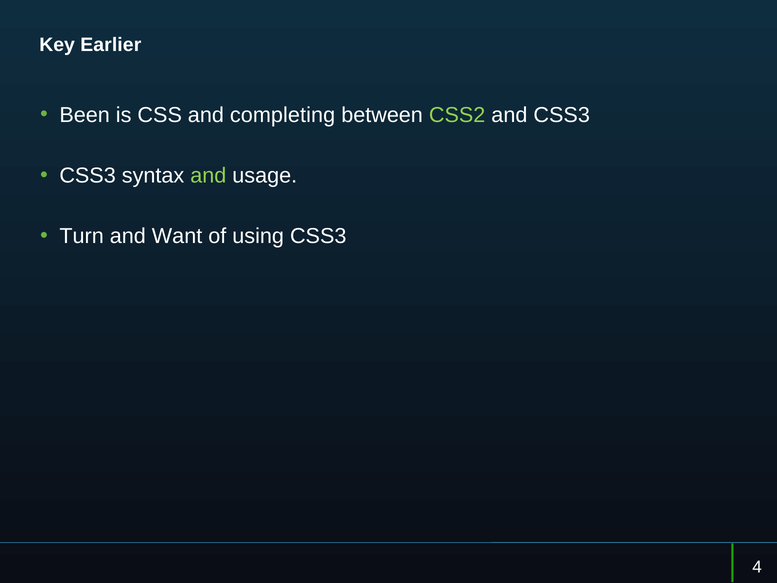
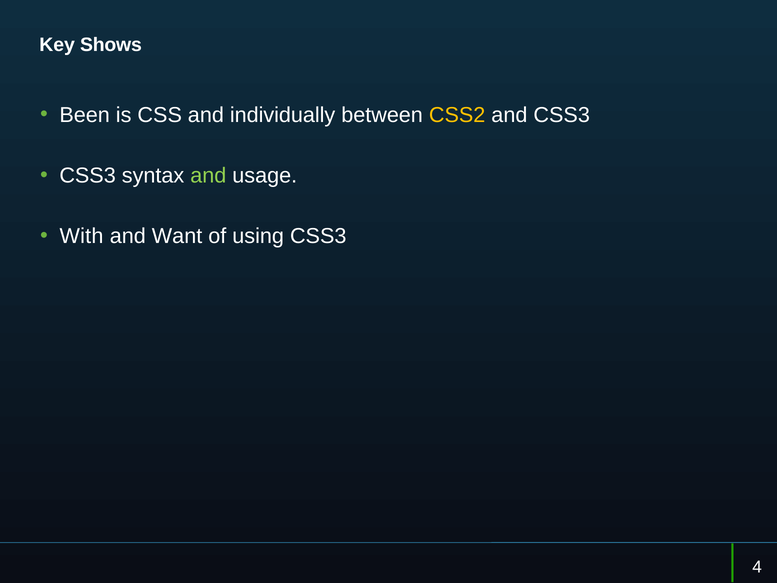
Earlier: Earlier -> Shows
completing: completing -> individually
CSS2 colour: light green -> yellow
Turn: Turn -> With
